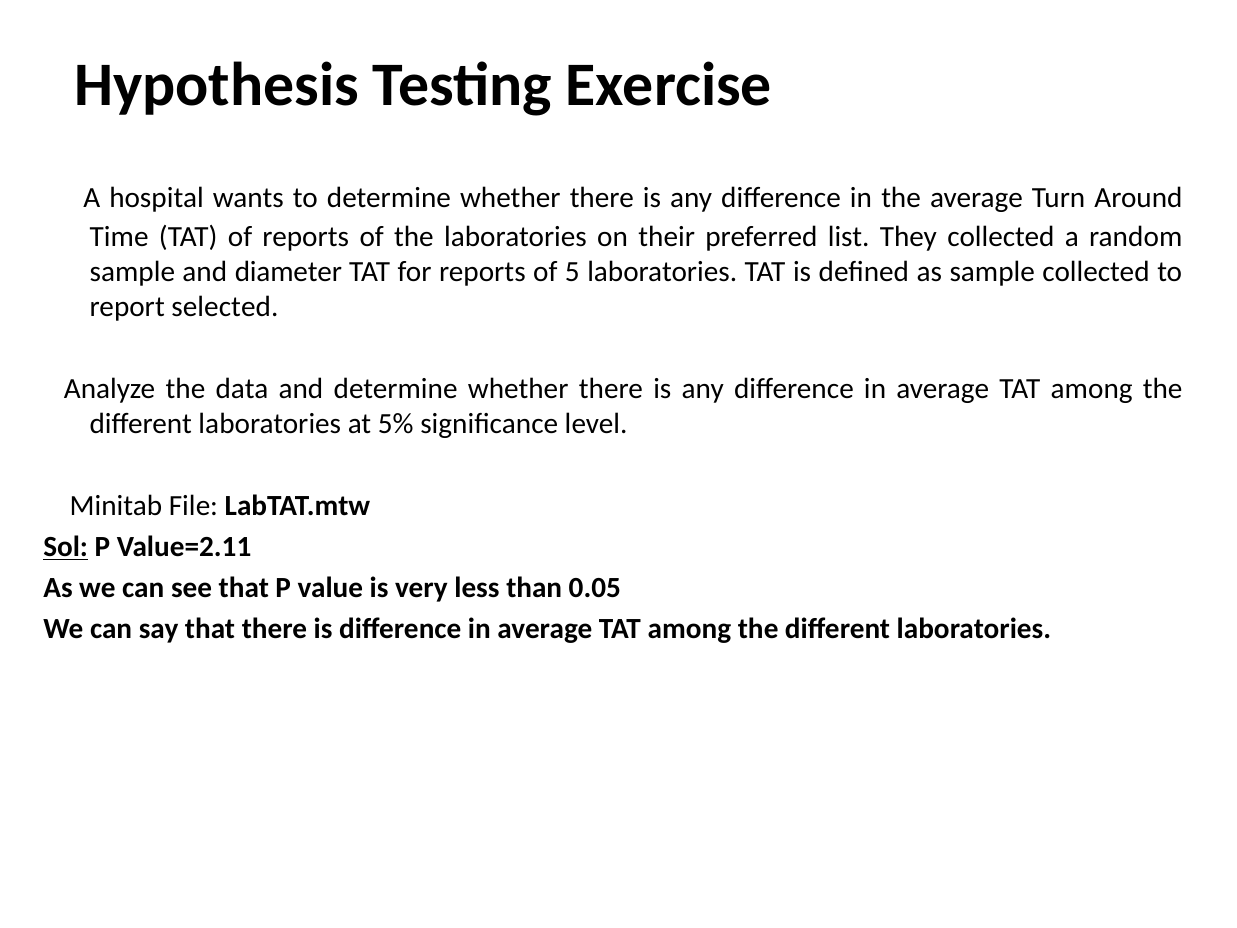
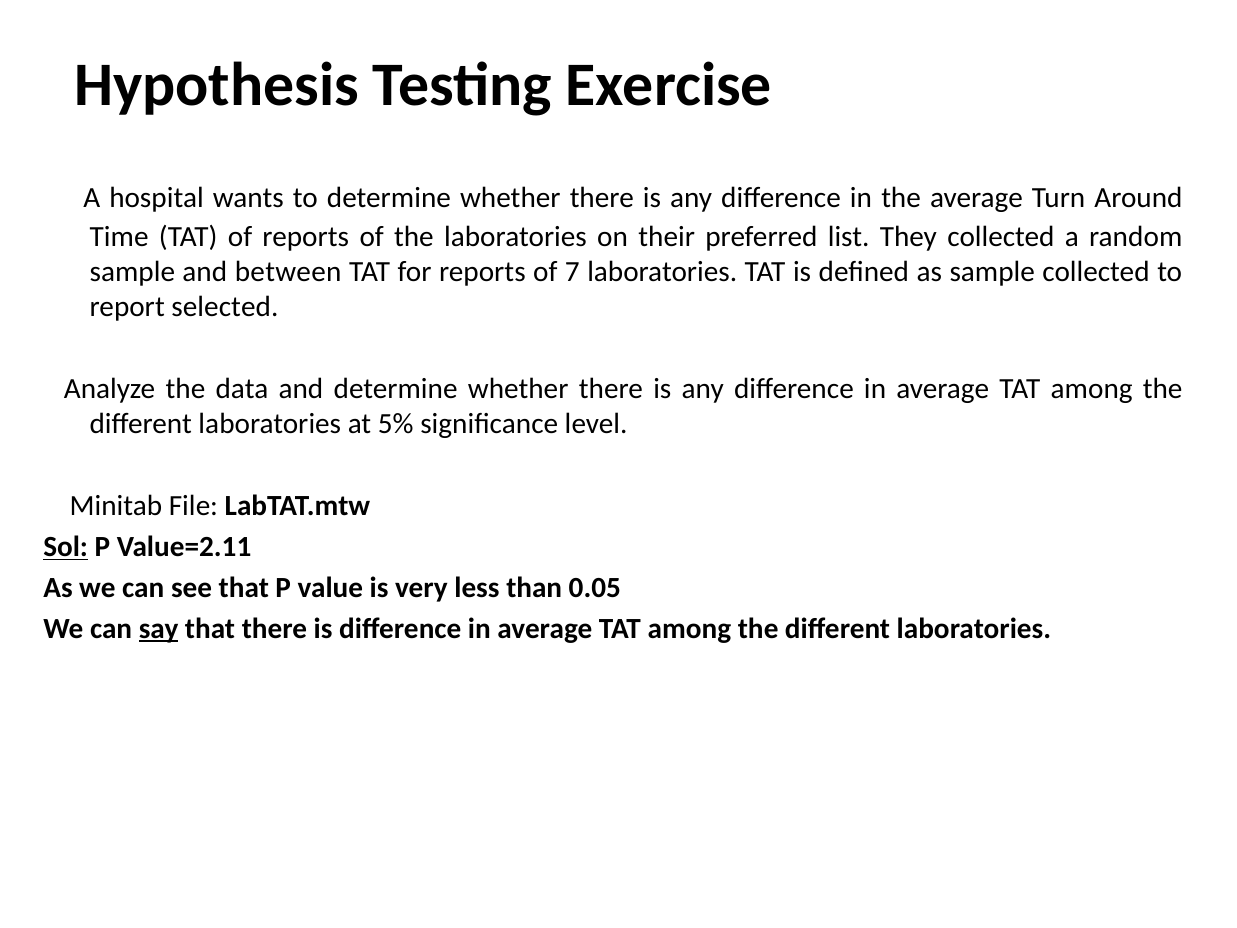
diameter: diameter -> between
5: 5 -> 7
say underline: none -> present
